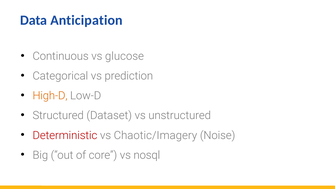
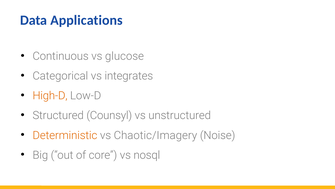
Anticipation: Anticipation -> Applications
prediction: prediction -> integrates
Dataset: Dataset -> Counsyl
Deterministic colour: red -> orange
